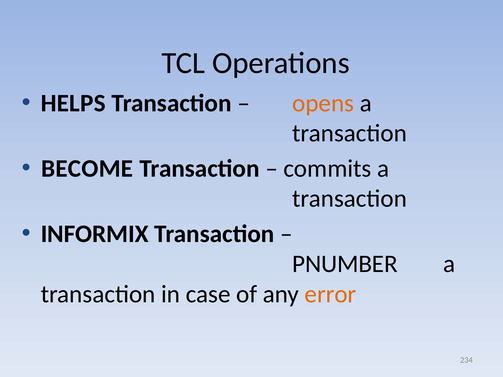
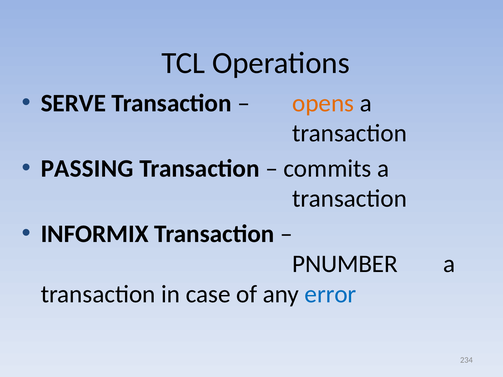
HELPS: HELPS -> SERVE
BECOME: BECOME -> PASSING
error colour: orange -> blue
